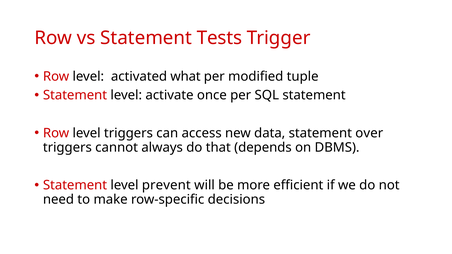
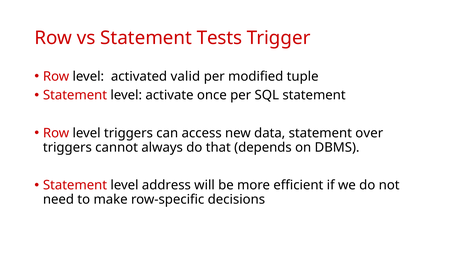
what: what -> valid
prevent: prevent -> address
